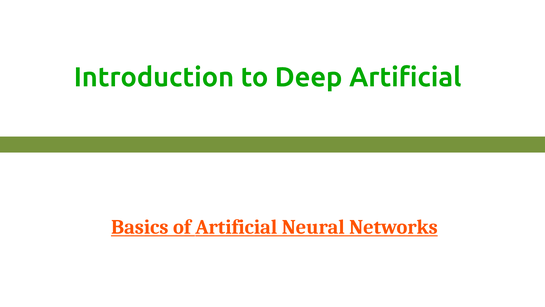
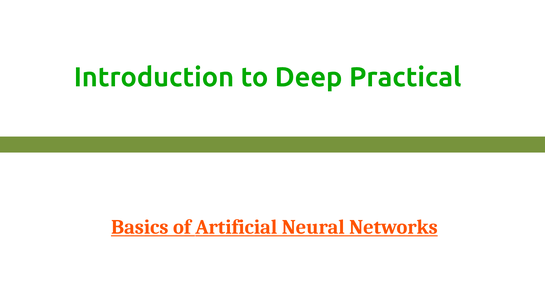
Deep Artificial: Artificial -> Practical
